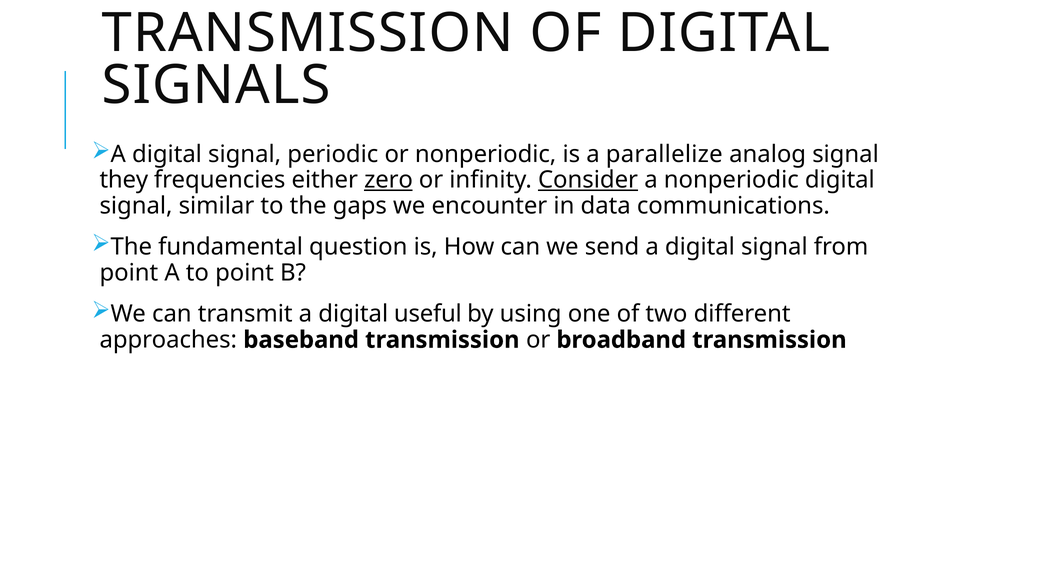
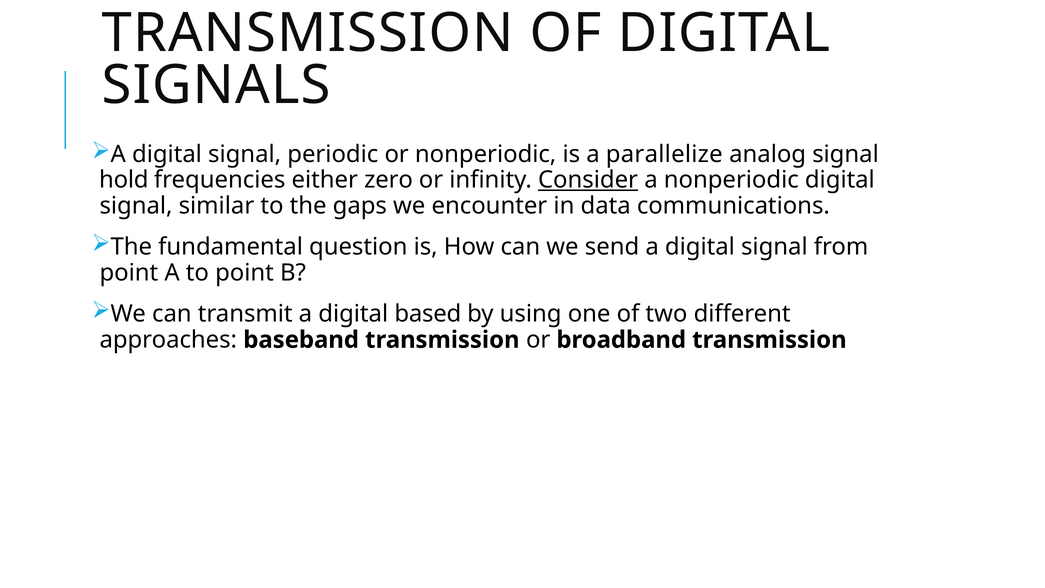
they: they -> hold
zero underline: present -> none
useful: useful -> based
